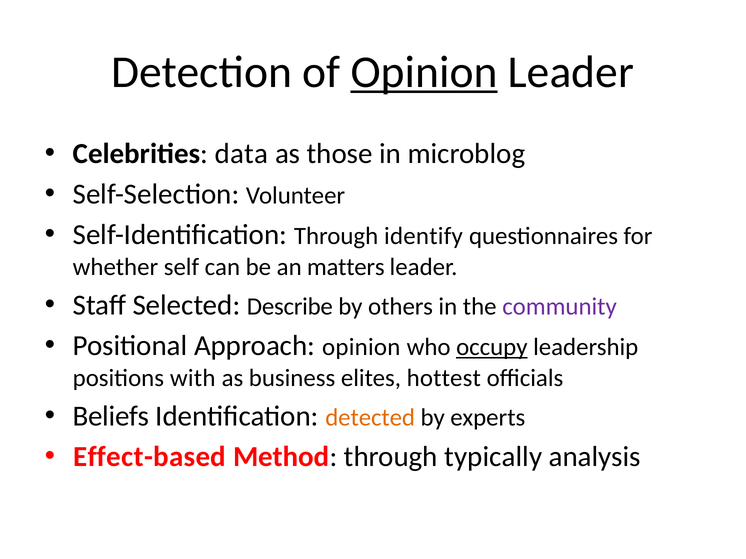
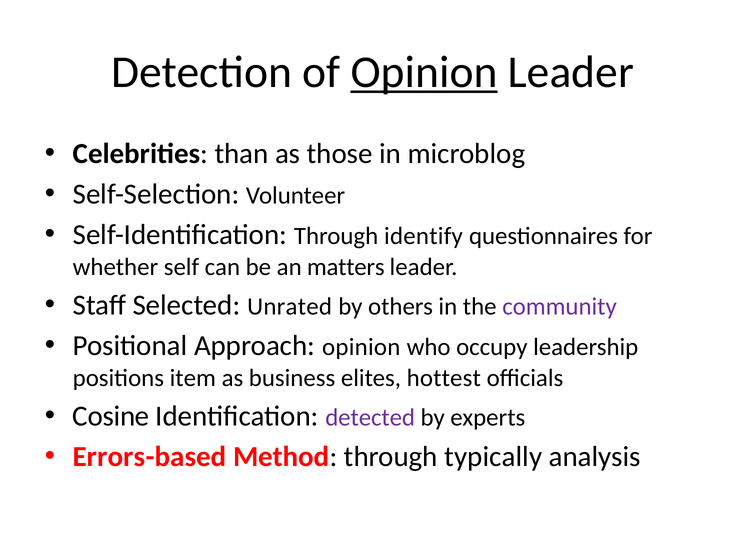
data: data -> than
Describe: Describe -> Unrated
occupy underline: present -> none
with: with -> item
Beliefs: Beliefs -> Cosine
detected colour: orange -> purple
Effect-based: Effect-based -> Errors-based
